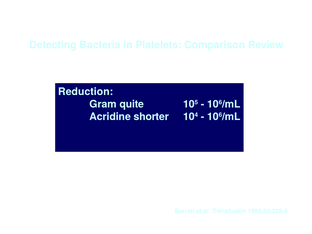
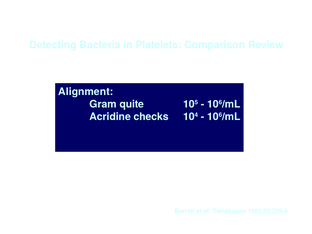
Reduction: Reduction -> Alignment
shorter: shorter -> checks
